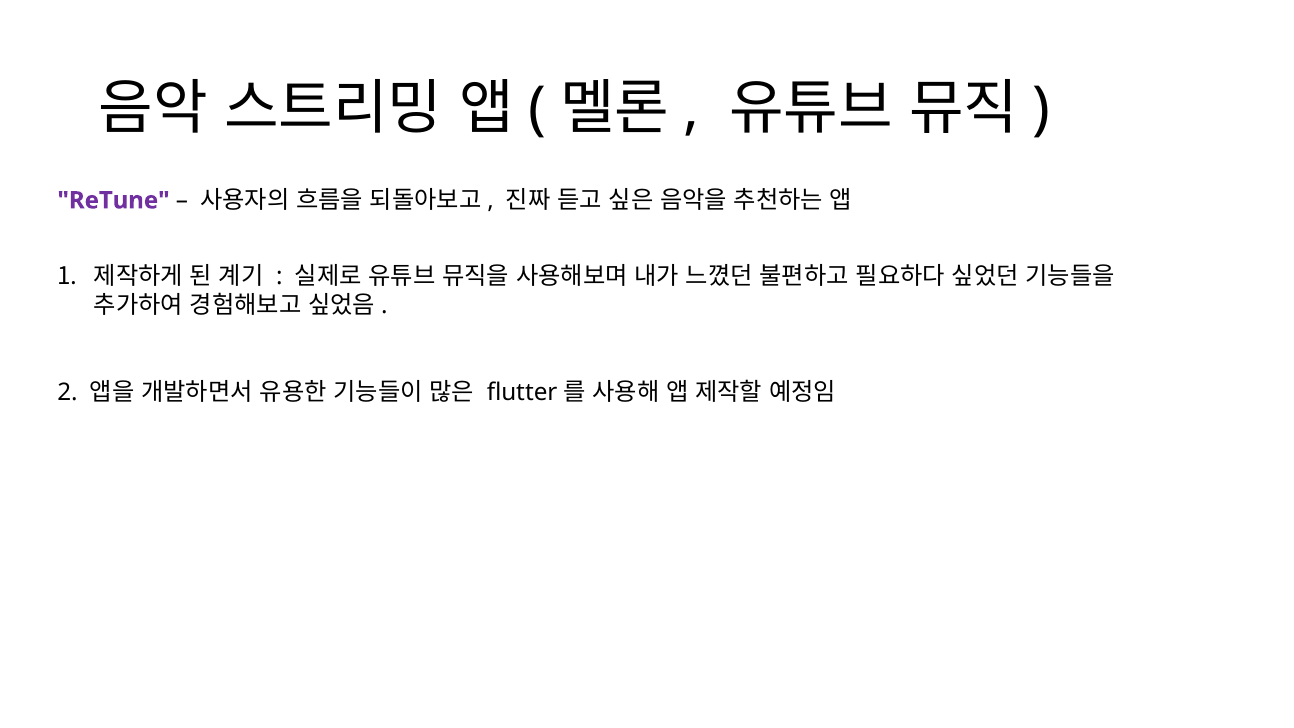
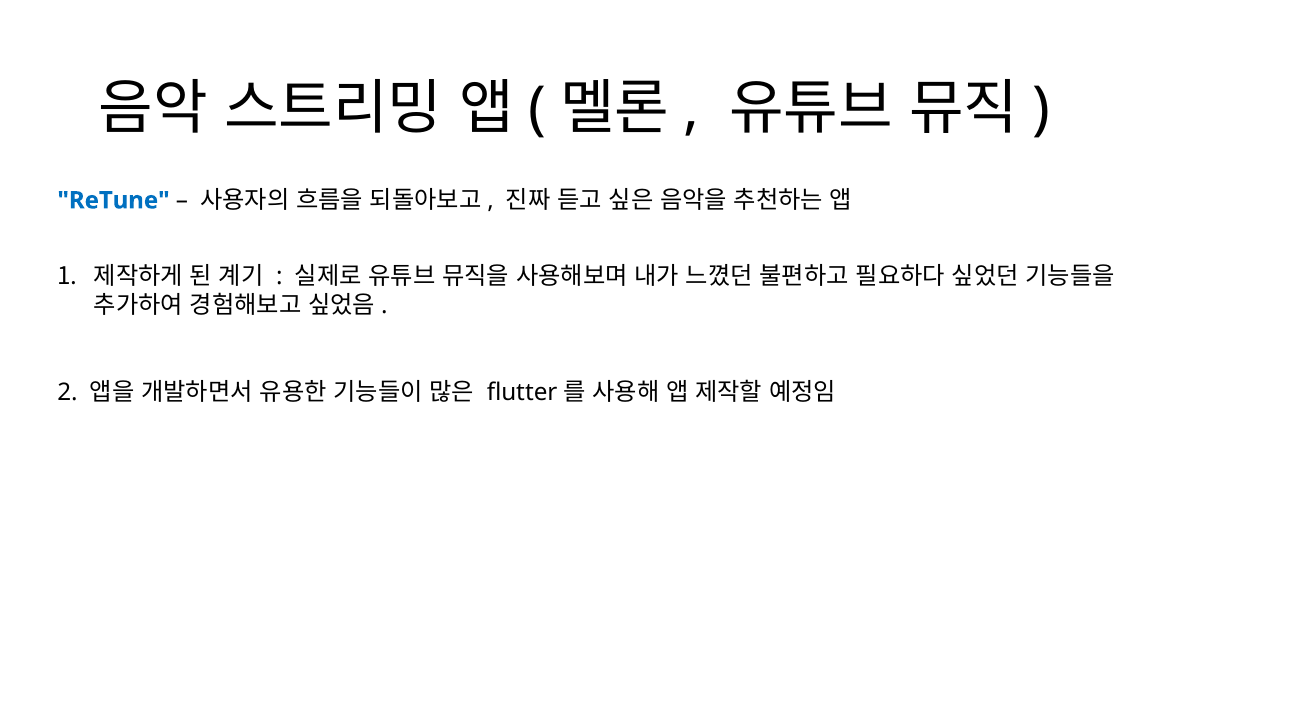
ReTune colour: purple -> blue
